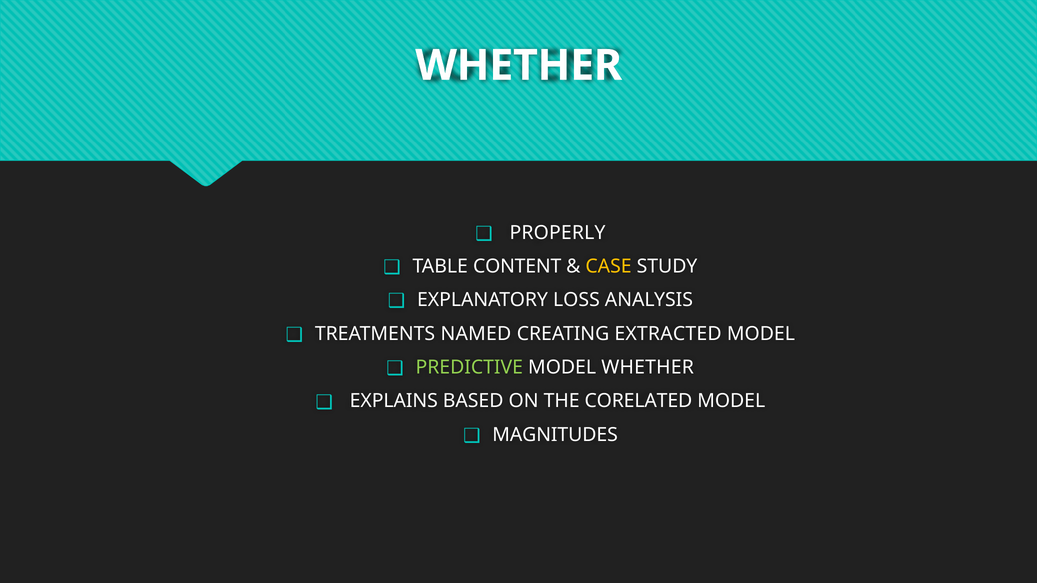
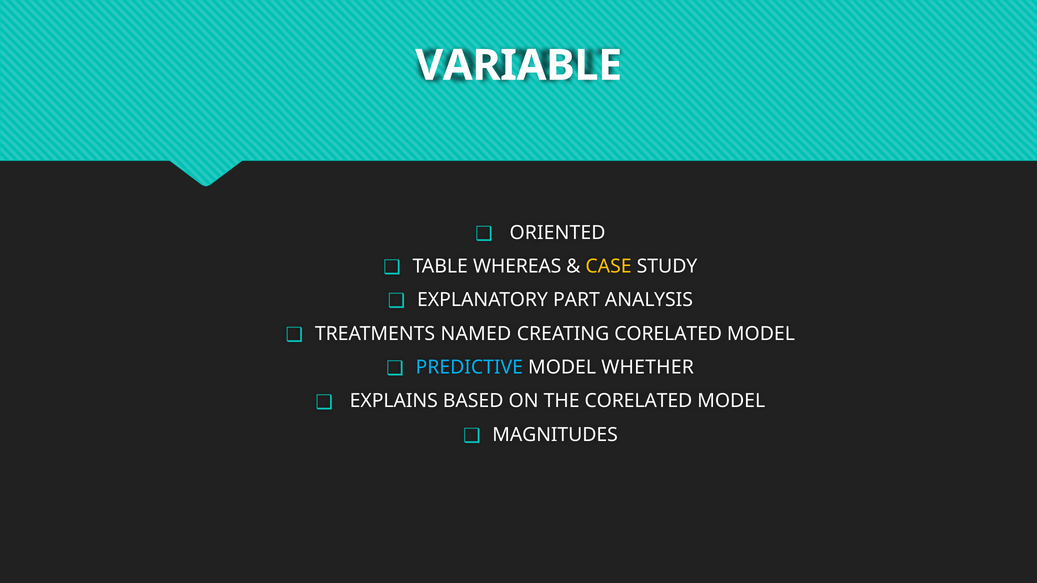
WHETHER at (519, 66): WHETHER -> VARIABLE
PROPERLY: PROPERLY -> ORIENTED
CONTENT: CONTENT -> WHEREAS
LOSS: LOSS -> PART
CREATING EXTRACTED: EXTRACTED -> CORELATED
PREDICTIVE colour: light green -> light blue
